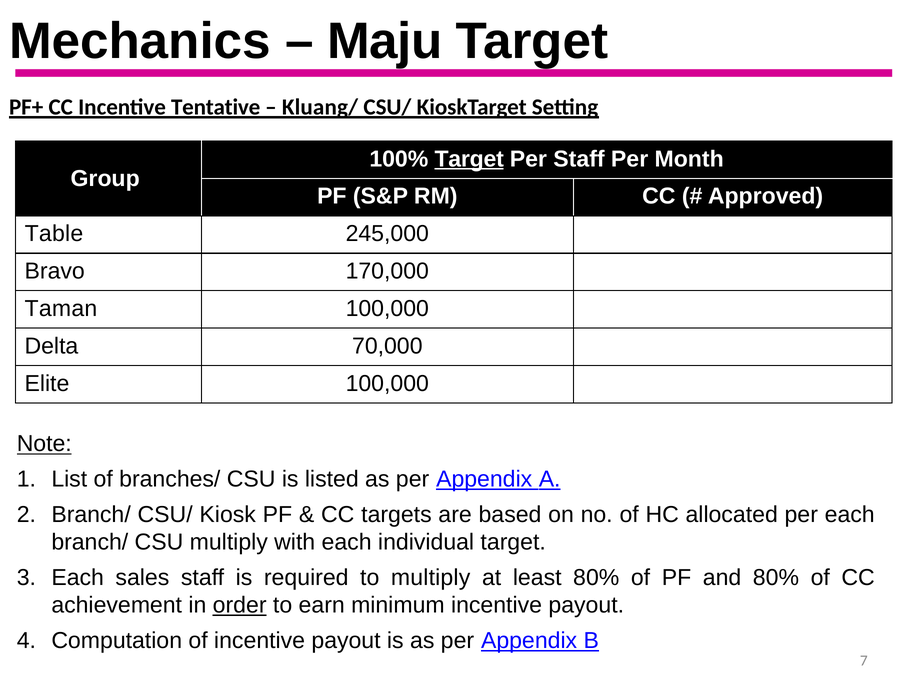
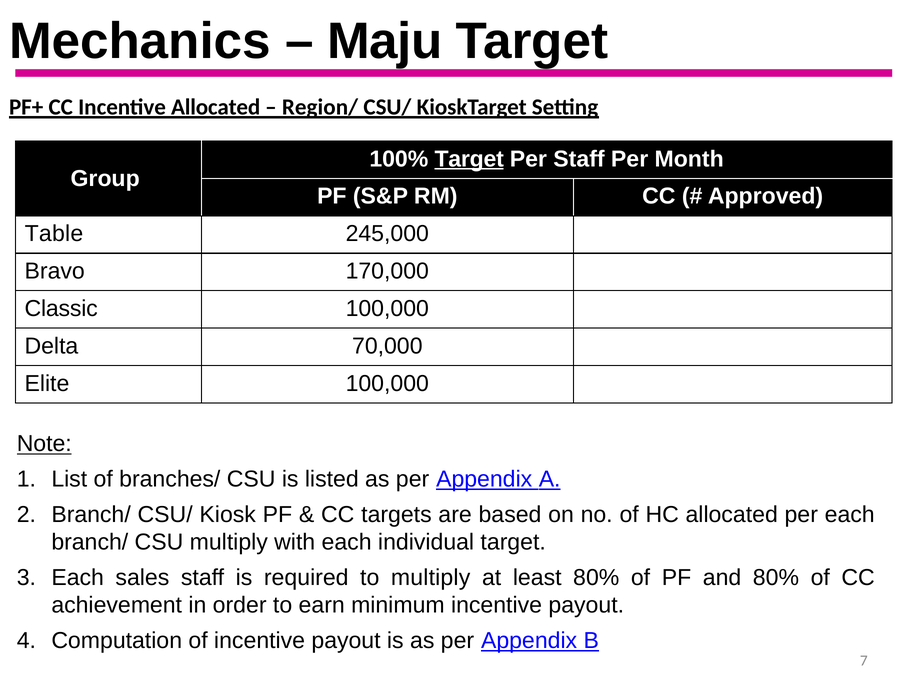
Incentive Tentative: Tentative -> Allocated
Kluang/: Kluang/ -> Region/
Taman: Taman -> Classic
order underline: present -> none
